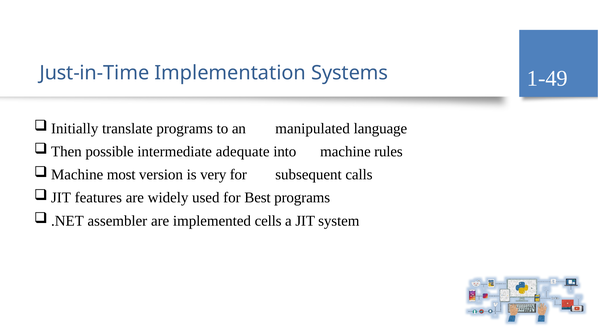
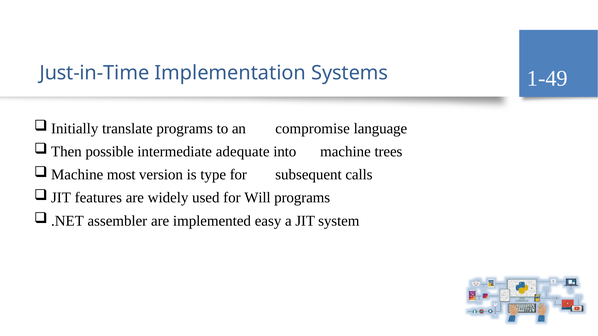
manipulated: manipulated -> compromise
rules: rules -> trees
very: very -> type
Best: Best -> Will
cells: cells -> easy
